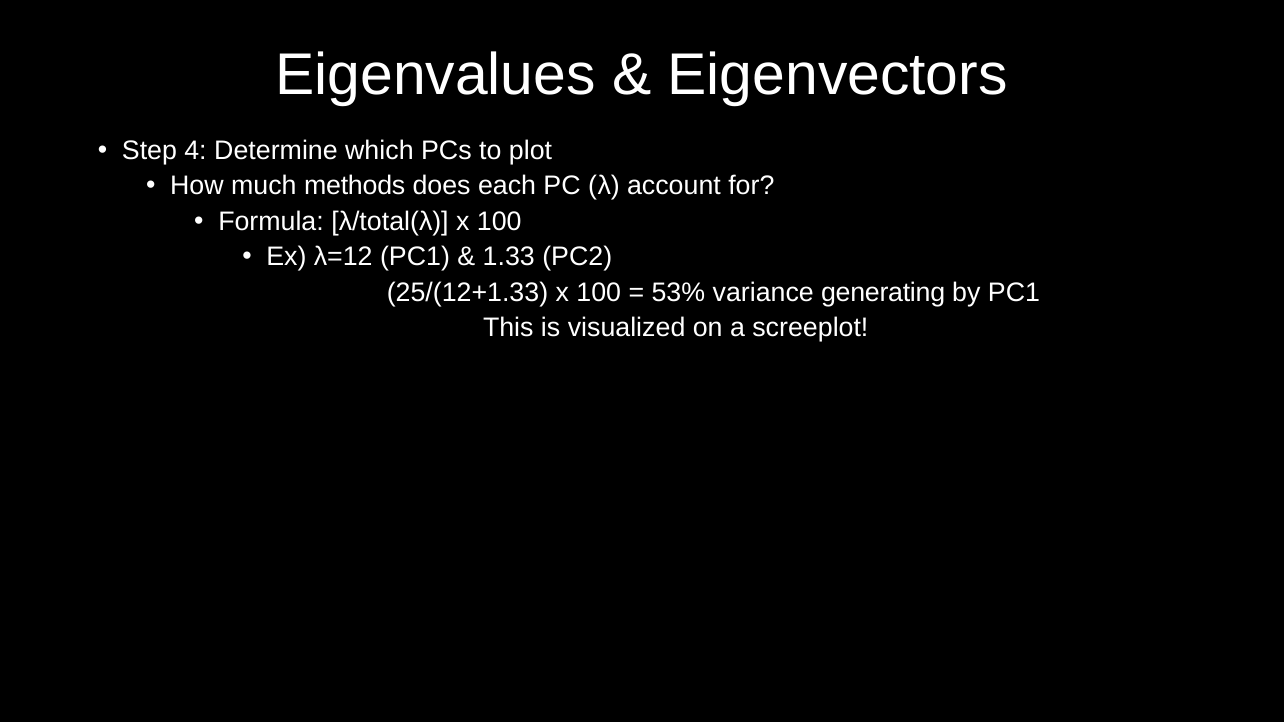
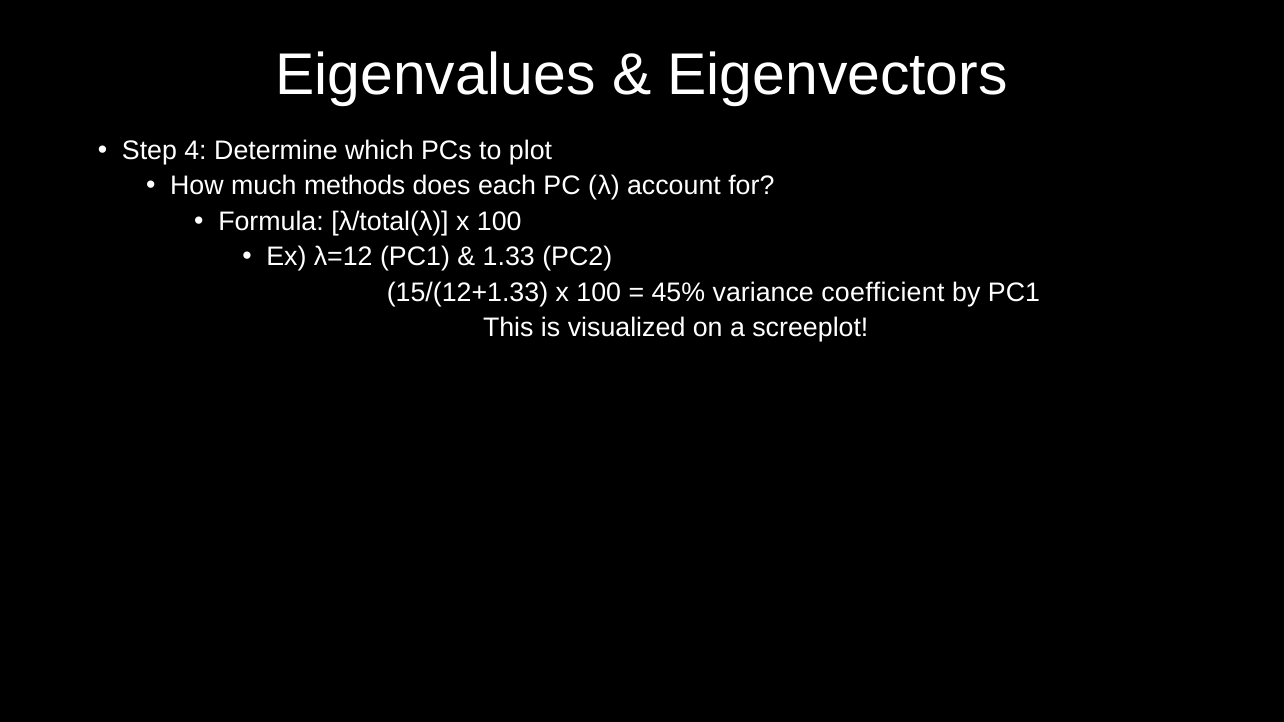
25/(12+1.33: 25/(12+1.33 -> 15/(12+1.33
53%: 53% -> 45%
generating: generating -> coefficient
